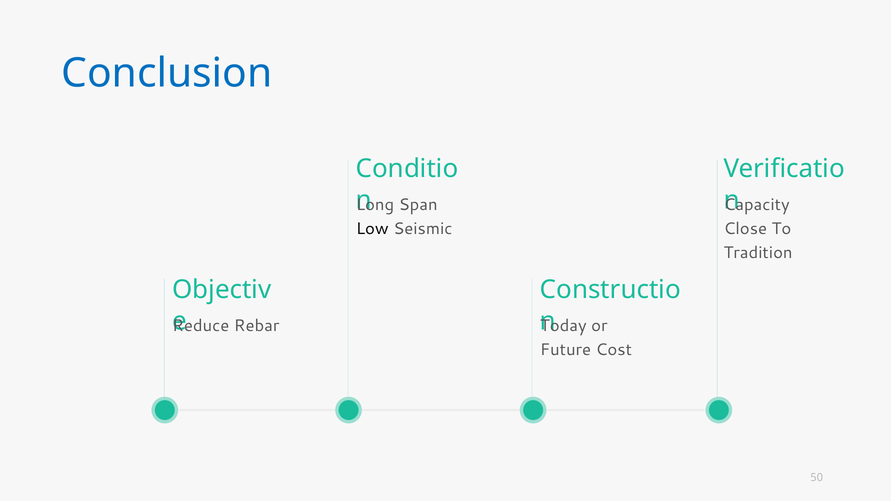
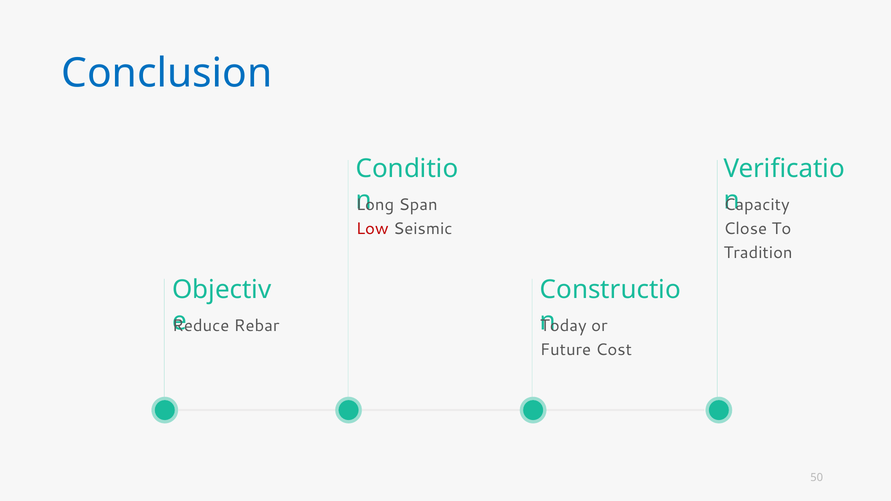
Low colour: black -> red
